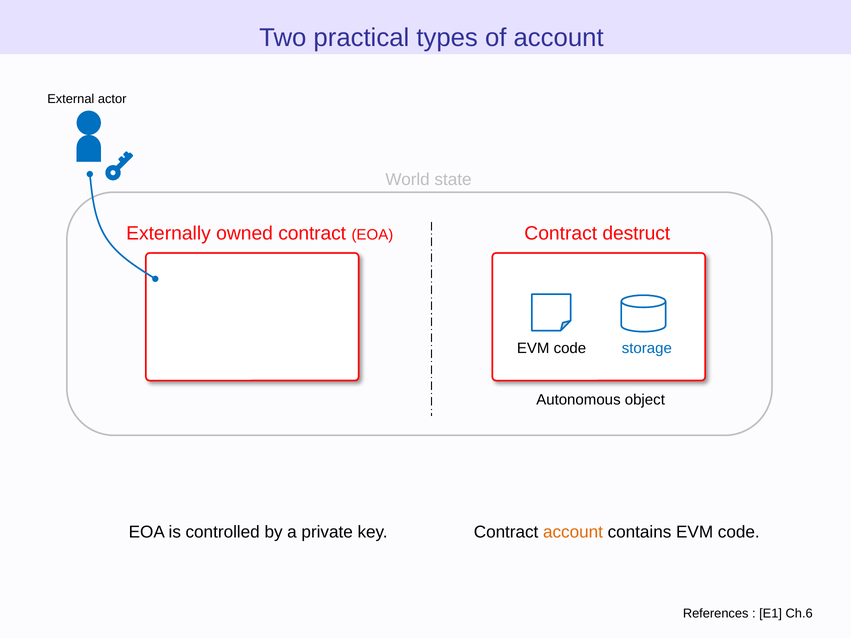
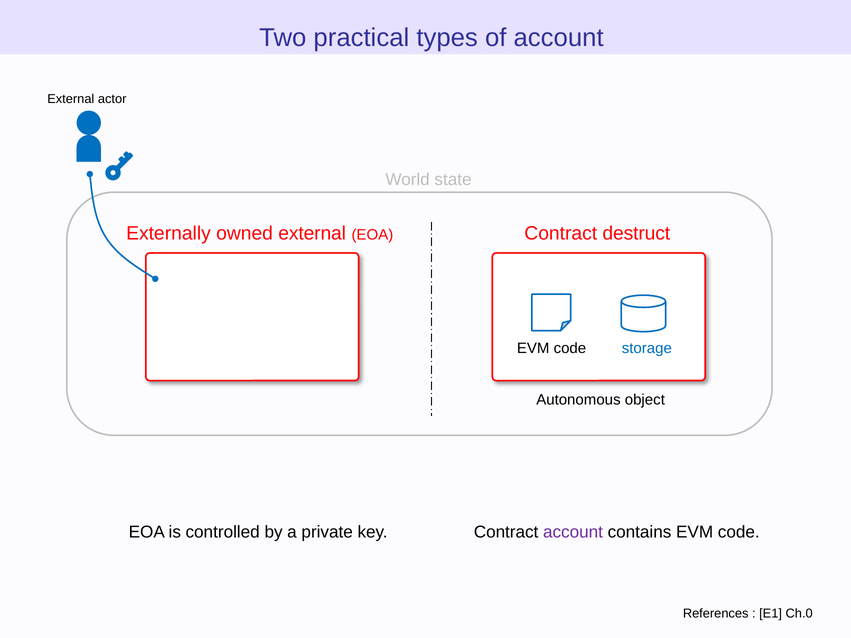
owned contract: contract -> external
account at (573, 532) colour: orange -> purple
Ch.6: Ch.6 -> Ch.0
